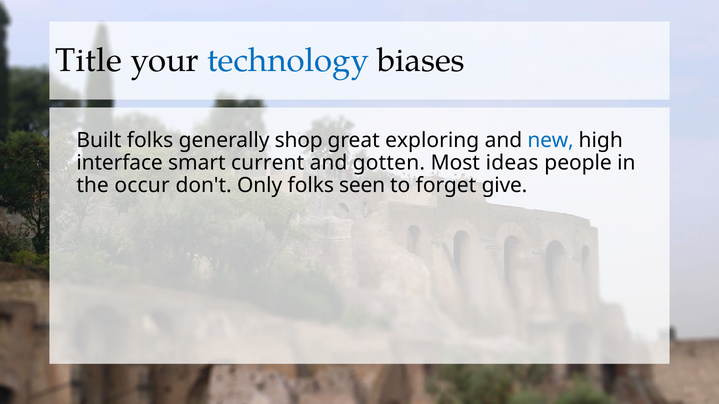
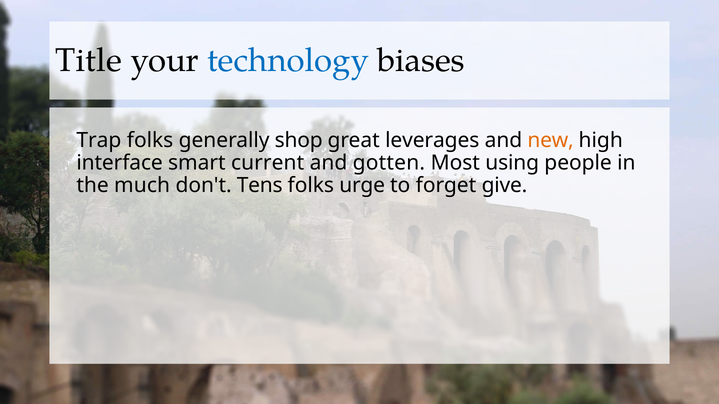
Built: Built -> Trap
exploring: exploring -> leverages
new colour: blue -> orange
ideas: ideas -> using
occur: occur -> much
Only: Only -> Tens
seen: seen -> urge
